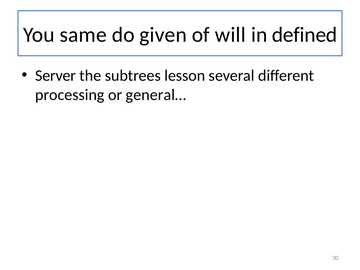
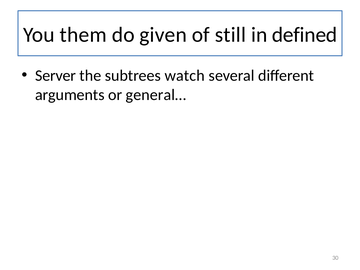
same: same -> them
will: will -> still
lesson: lesson -> watch
processing: processing -> arguments
